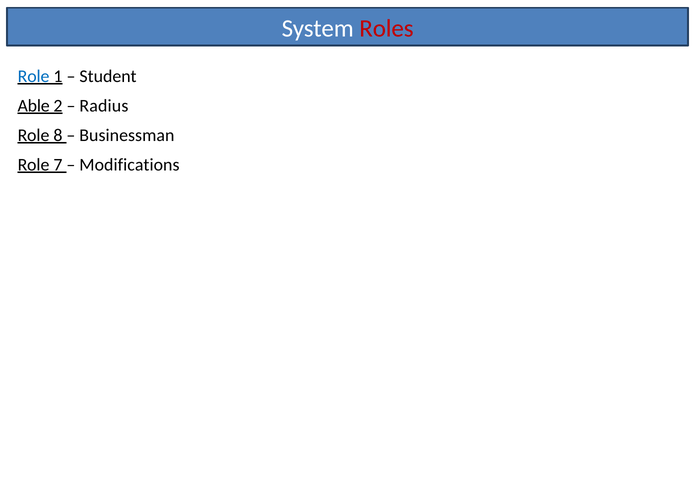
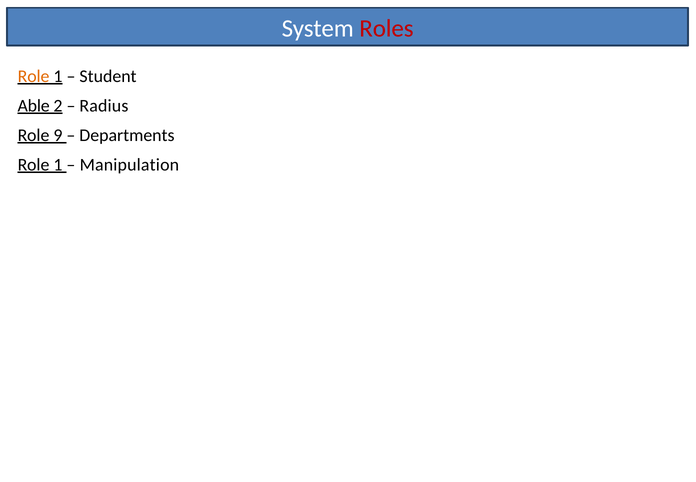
Role at (34, 76) colour: blue -> orange
8: 8 -> 9
Businessman: Businessman -> Departments
7 at (58, 165): 7 -> 1
Modifications: Modifications -> Manipulation
